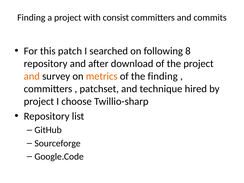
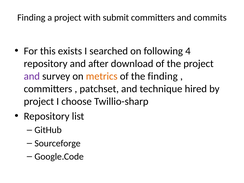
consist: consist -> submit
patch: patch -> exists
8: 8 -> 4
and at (32, 76) colour: orange -> purple
